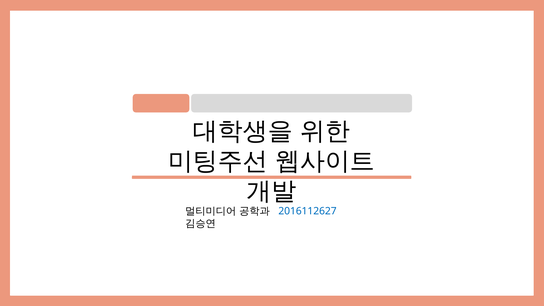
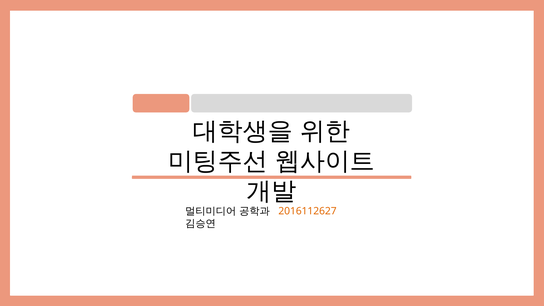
2016112627 colour: blue -> orange
